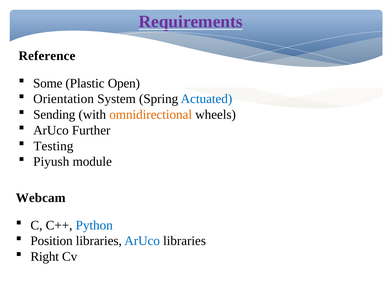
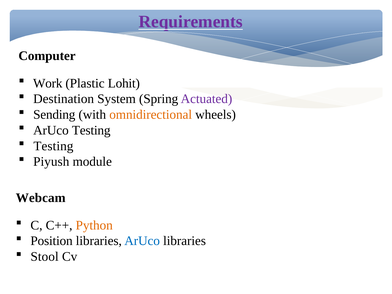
Reference: Reference -> Computer
Some: Some -> Work
Open: Open -> Lohit
Orientation: Orientation -> Destination
Actuated colour: blue -> purple
ArUco Further: Further -> Testing
Python colour: blue -> orange
Right: Right -> Stool
